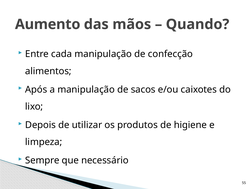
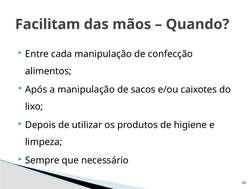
Aumento: Aumento -> Facilitam
